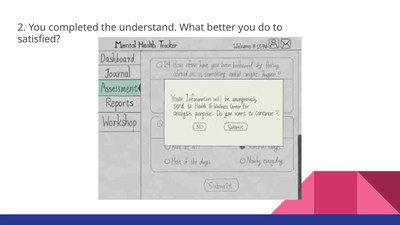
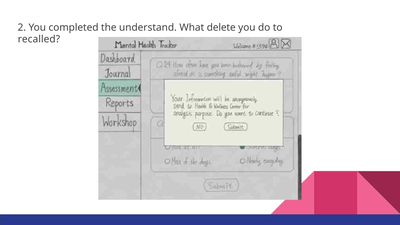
better: better -> delete
satisfied: satisfied -> recalled
